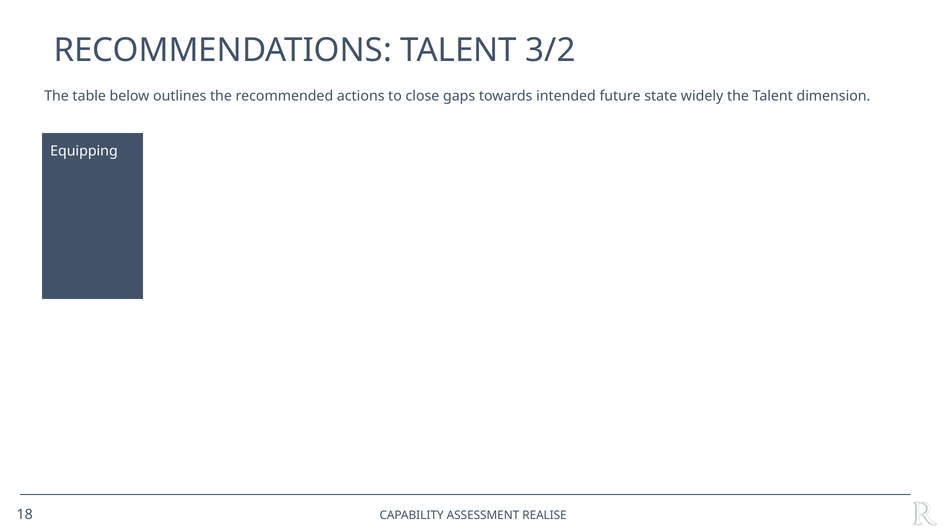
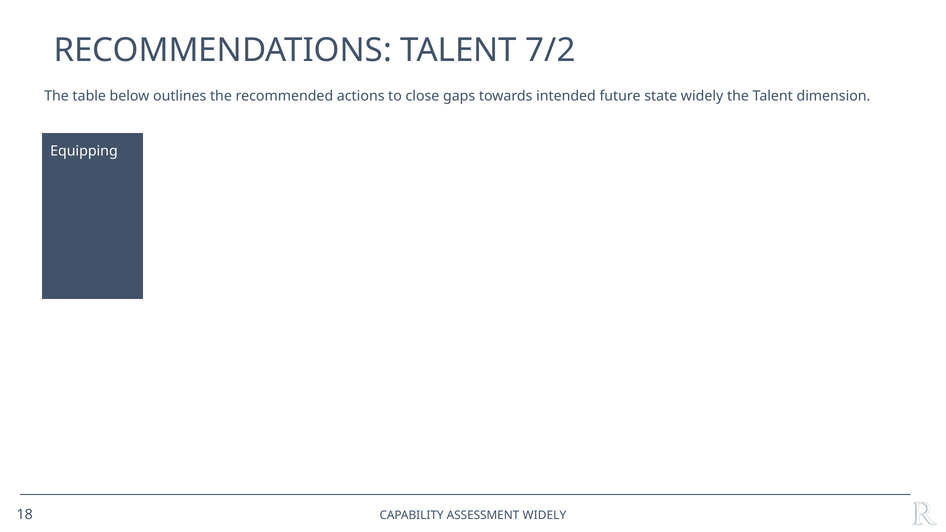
3/2: 3/2 -> 7/2
ASSESSMENT REALISE: REALISE -> WIDELY
